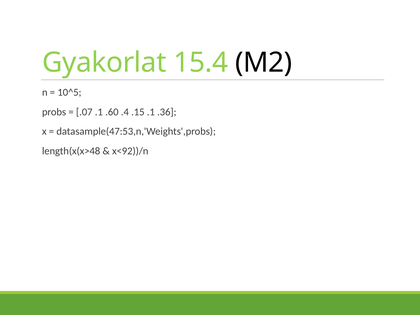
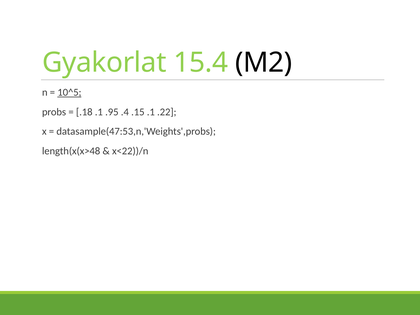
10^5 underline: none -> present
.07: .07 -> .18
.60: .60 -> .95
.36: .36 -> .22
x<92))/n: x<92))/n -> x<22))/n
